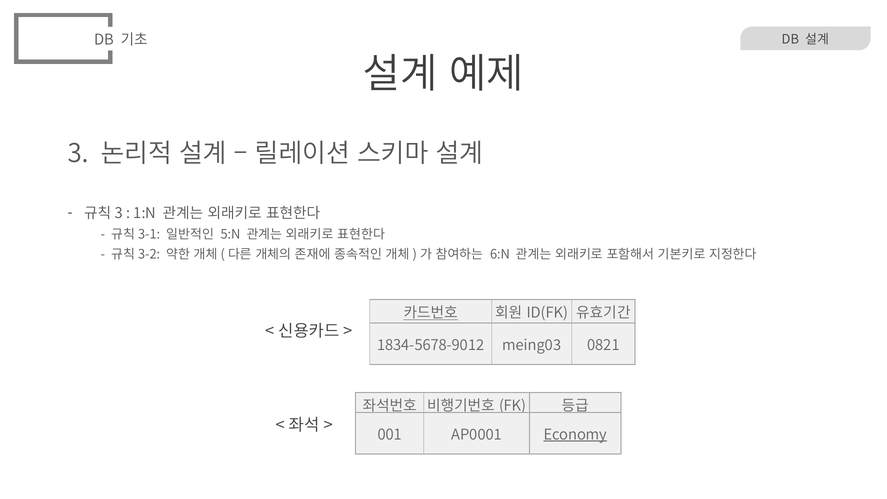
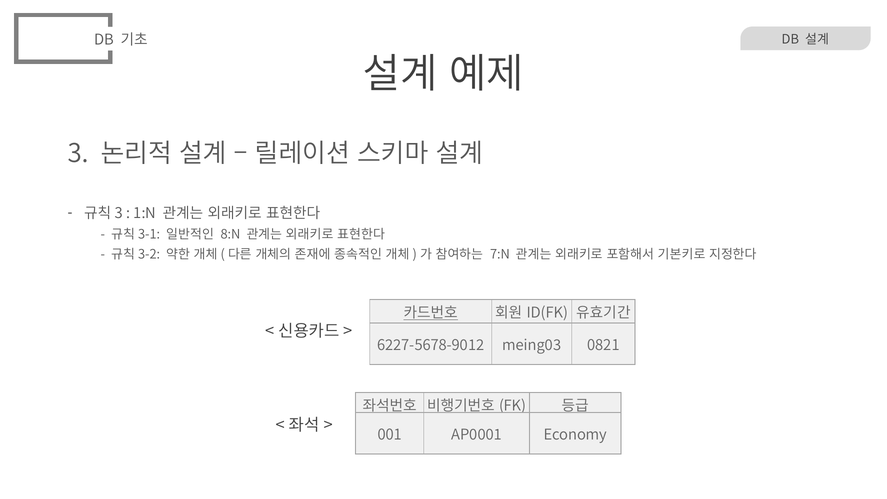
5:N: 5:N -> 8:N
6:N: 6:N -> 7:N
1834-5678-9012: 1834-5678-9012 -> 6227-5678-9012
Economy underline: present -> none
